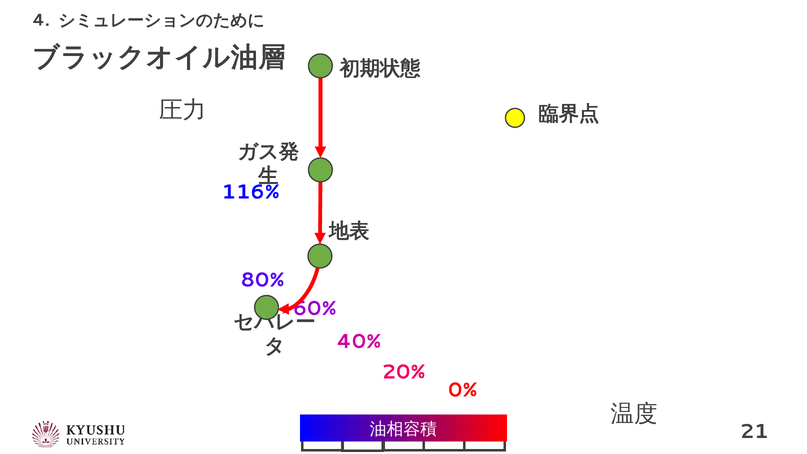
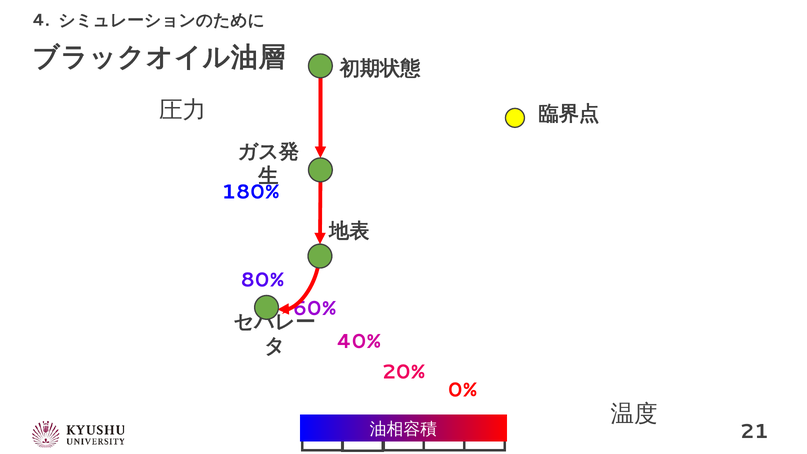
116%: 116% -> 180%
